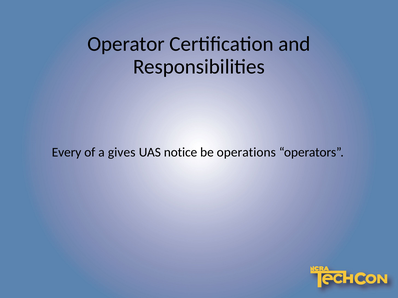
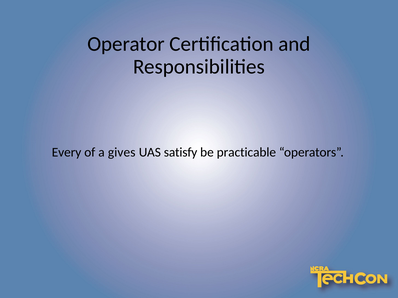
notice: notice -> satisfy
operations: operations -> practicable
